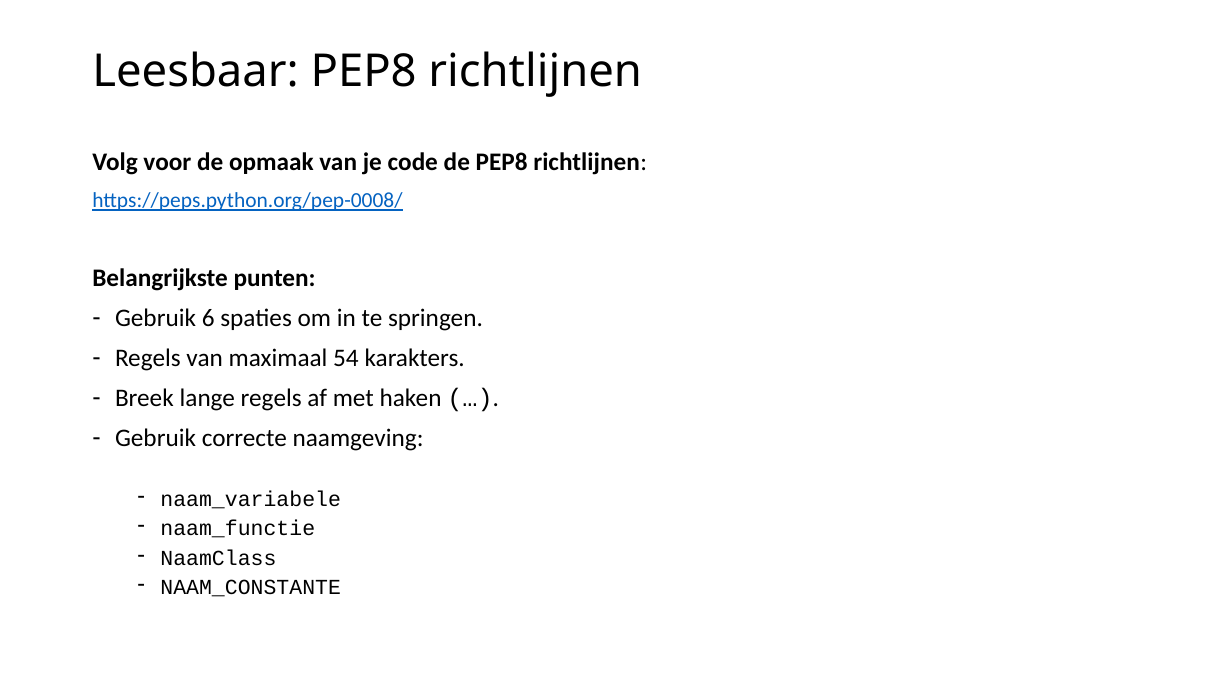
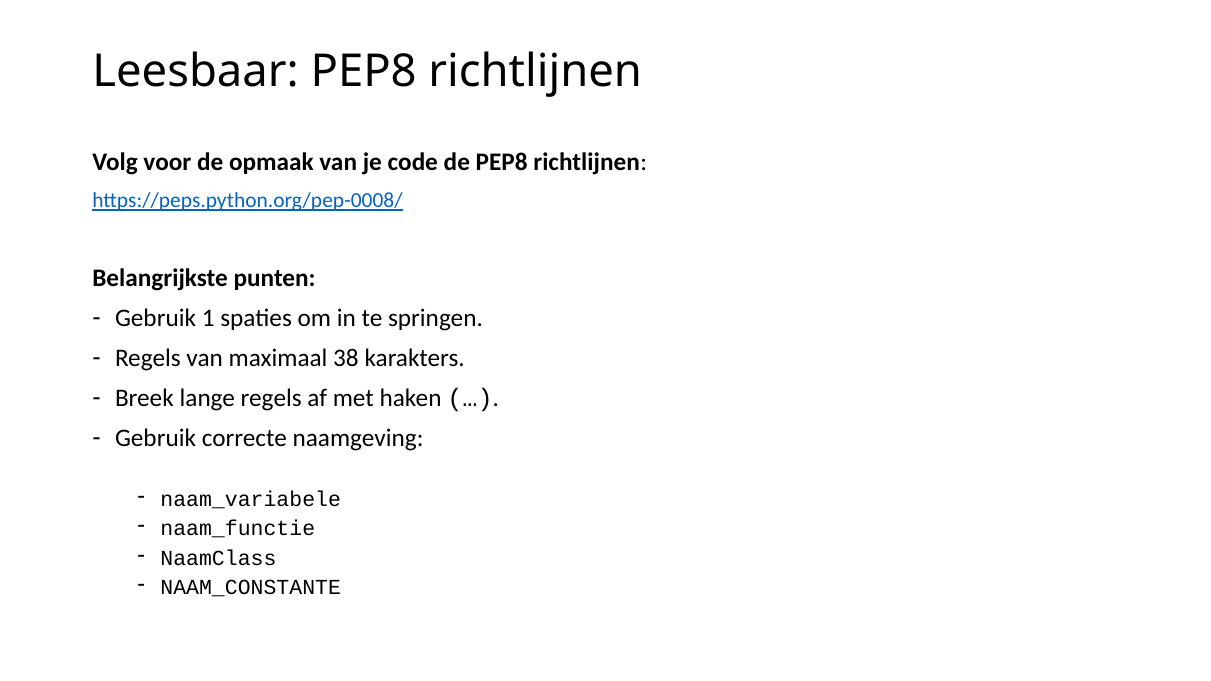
6: 6 -> 1
54: 54 -> 38
